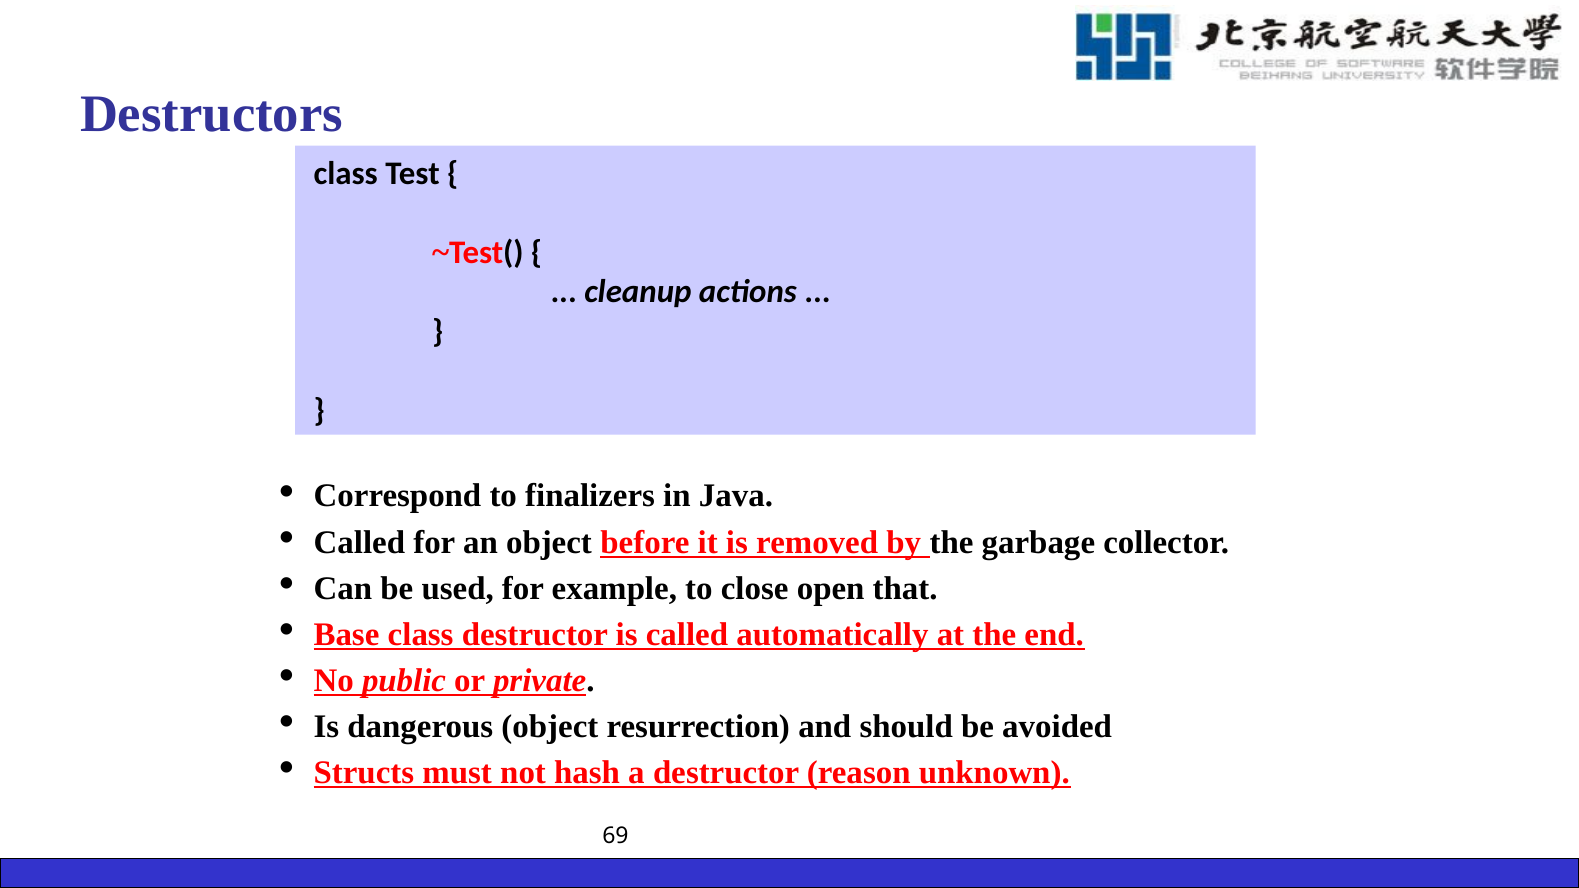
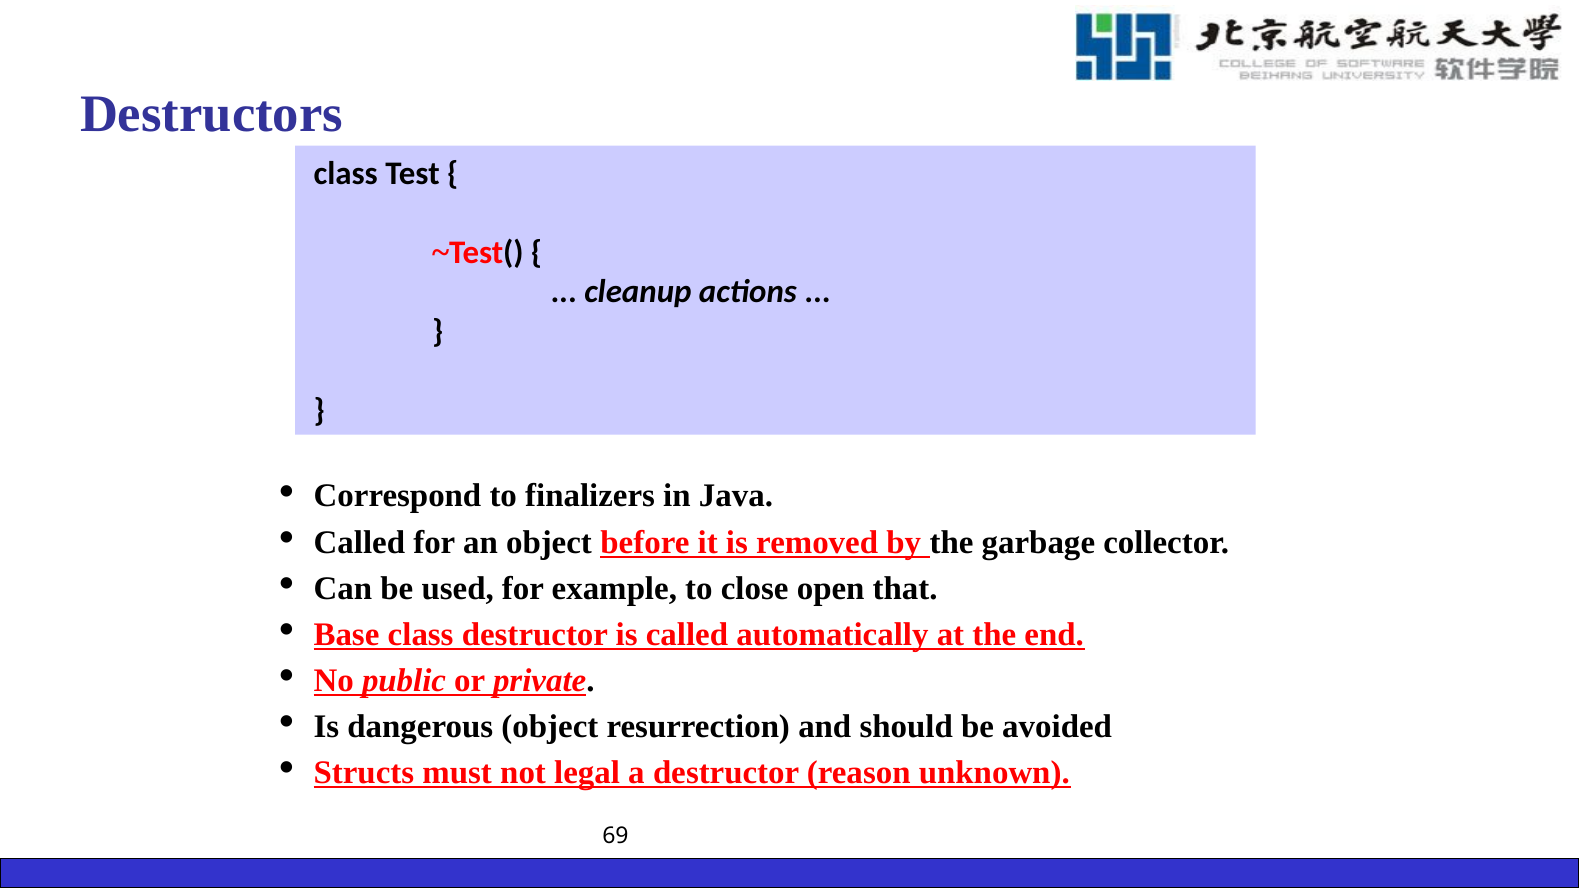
hash: hash -> legal
